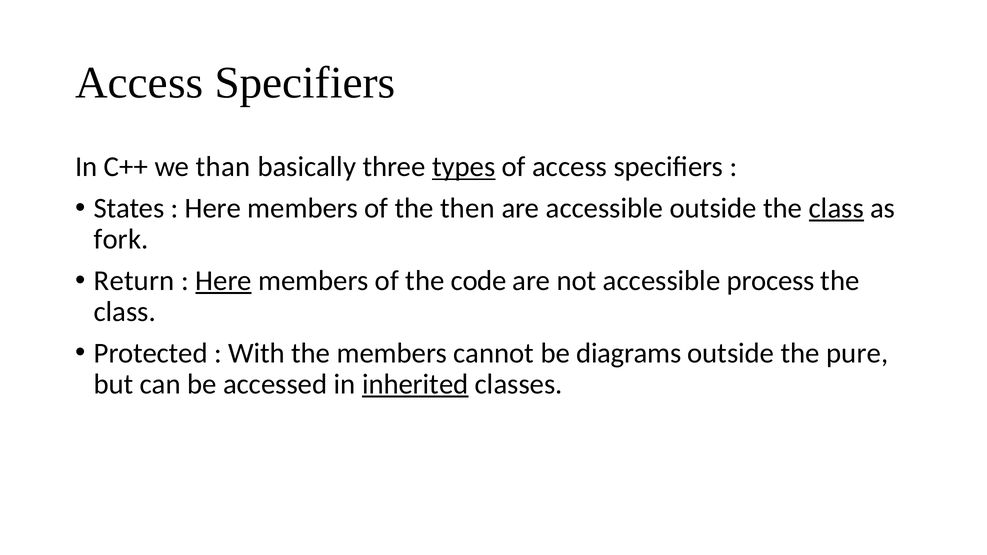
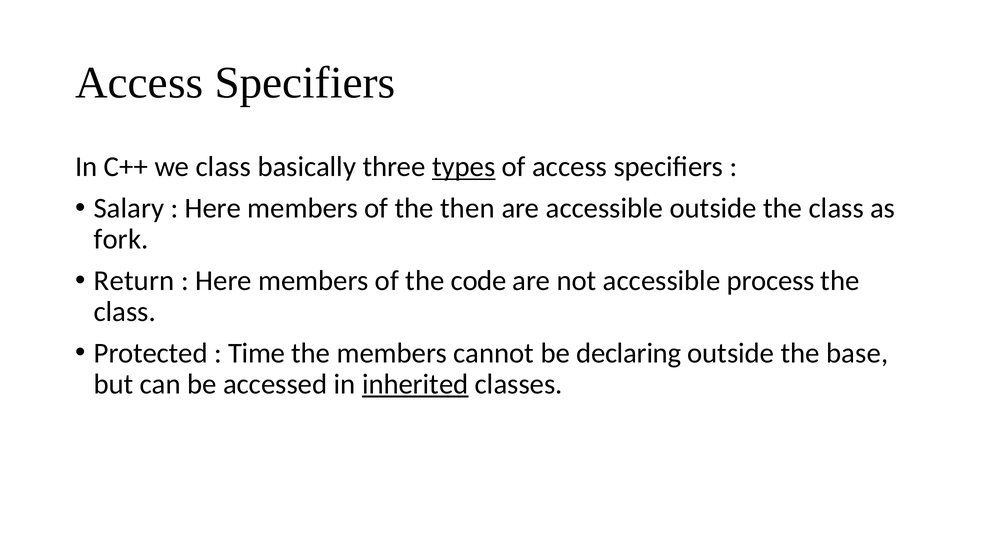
we than: than -> class
States: States -> Salary
class at (836, 208) underline: present -> none
Here at (224, 281) underline: present -> none
With: With -> Time
diagrams: diagrams -> declaring
pure: pure -> base
